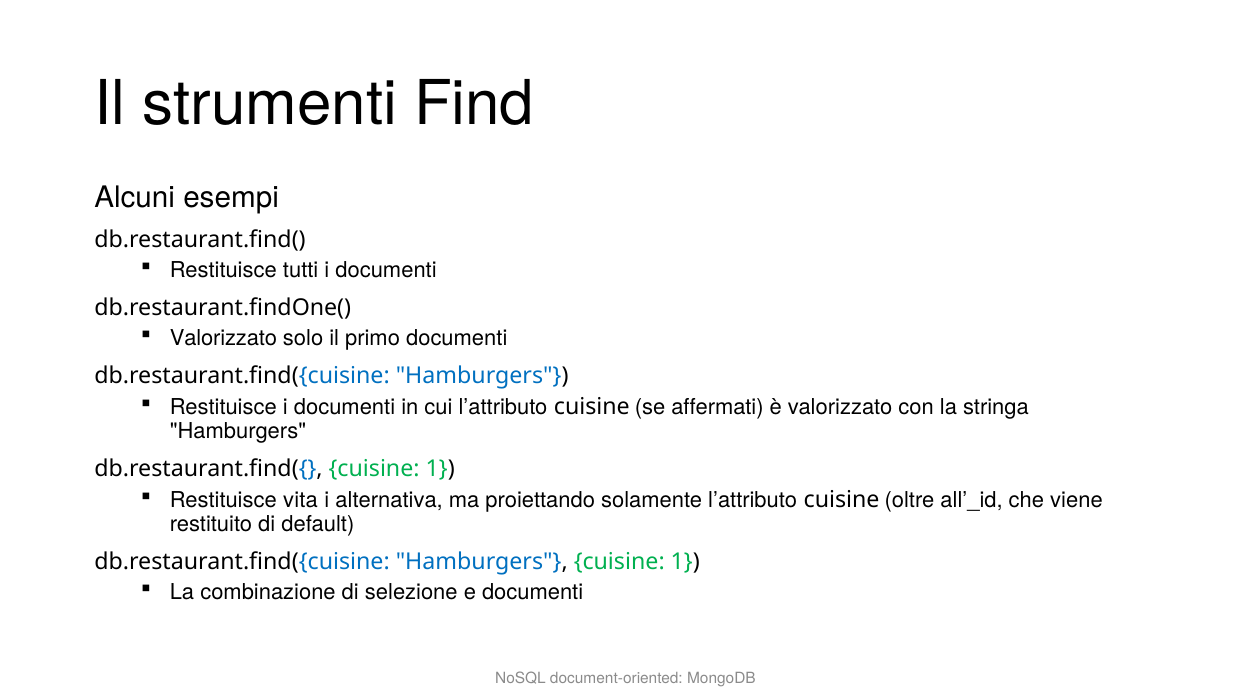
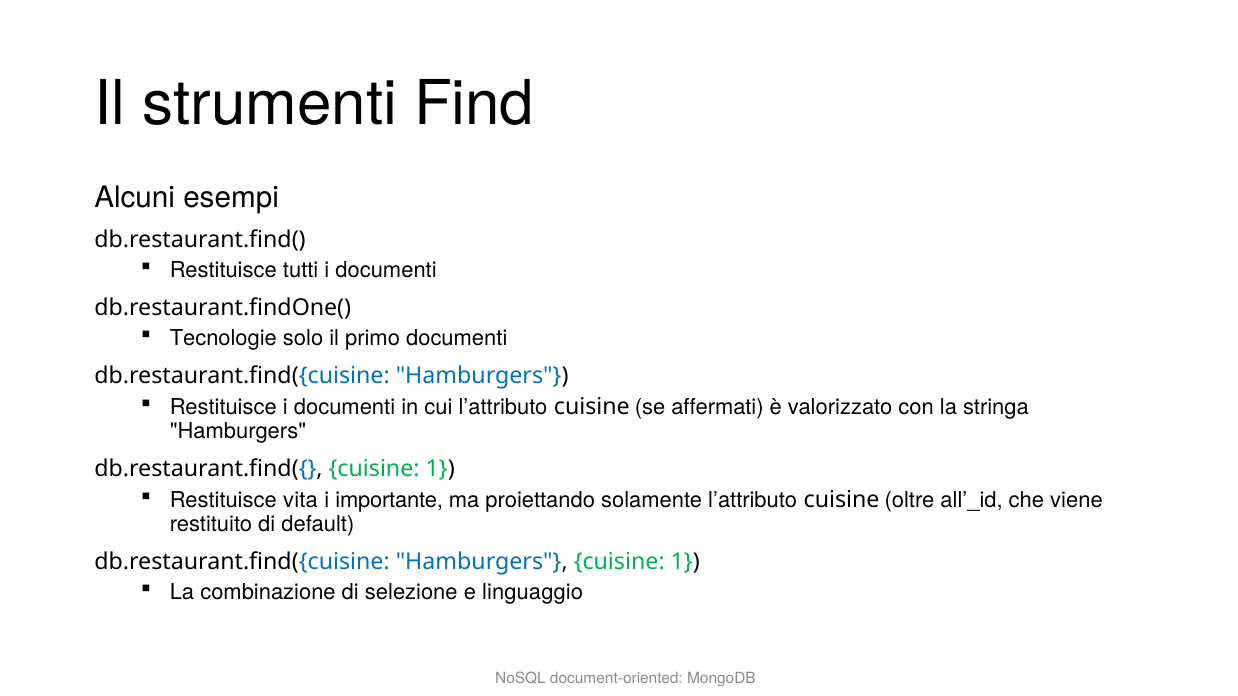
Valorizzato at (223, 338): Valorizzato -> Tecnologie
alternativa: alternativa -> importante
e documenti: documenti -> linguaggio
